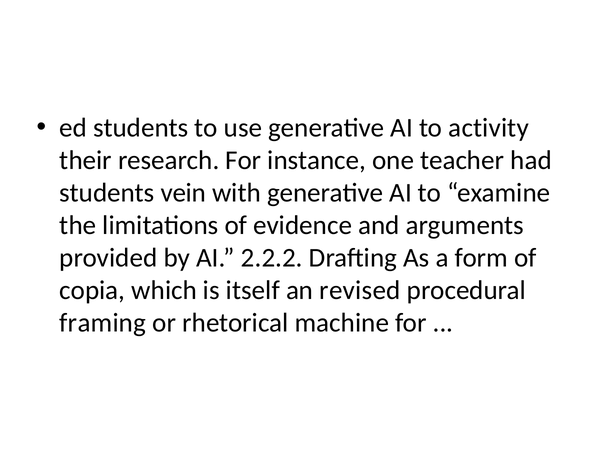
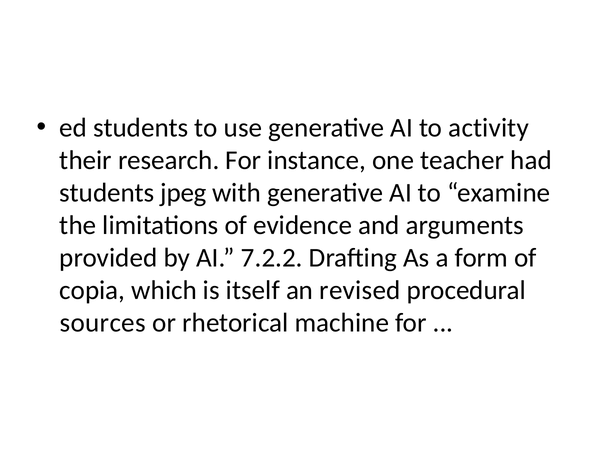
vein: vein -> jpeg
2.2.2: 2.2.2 -> 7.2.2
framing: framing -> sources
